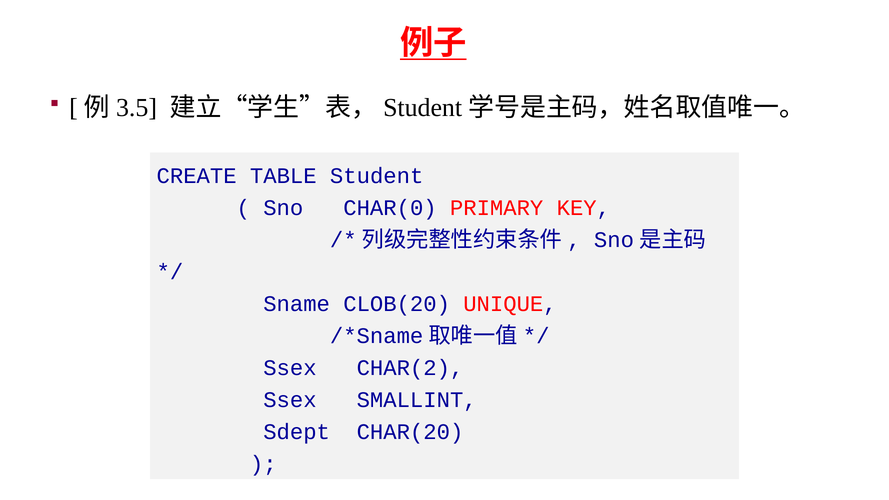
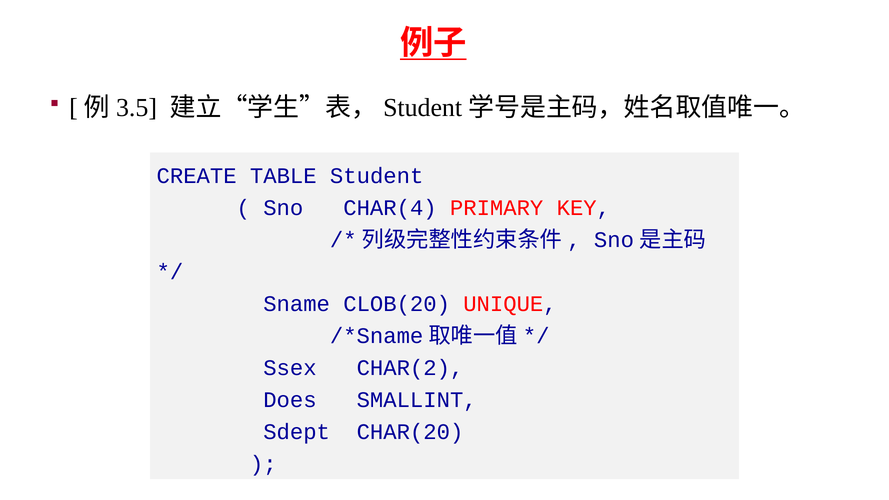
CHAR(0: CHAR(0 -> CHAR(4
Ssex at (290, 400): Ssex -> Does
